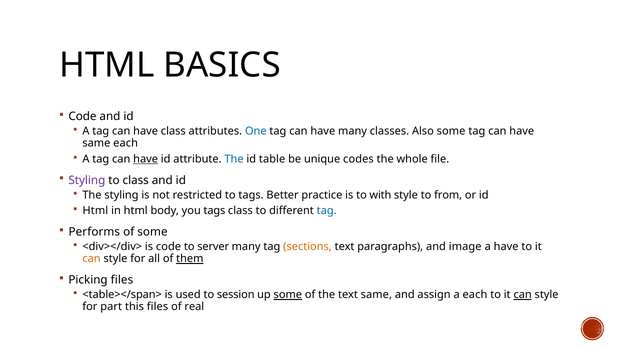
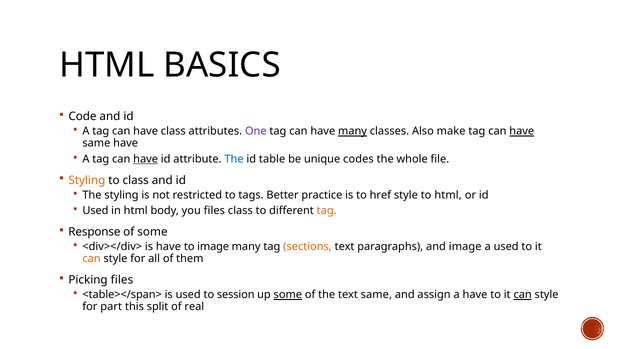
One colour: blue -> purple
many at (353, 131) underline: none -> present
Also some: some -> make
have at (522, 131) underline: none -> present
same each: each -> have
Styling at (87, 180) colour: purple -> orange
with: with -> href
to from: from -> html
Html at (95, 211): Html -> Used
you tags: tags -> files
tag at (327, 211) colour: blue -> orange
Performs: Performs -> Response
is code: code -> have
to server: server -> image
a have: have -> used
them underline: present -> none
a each: each -> have
this files: files -> split
